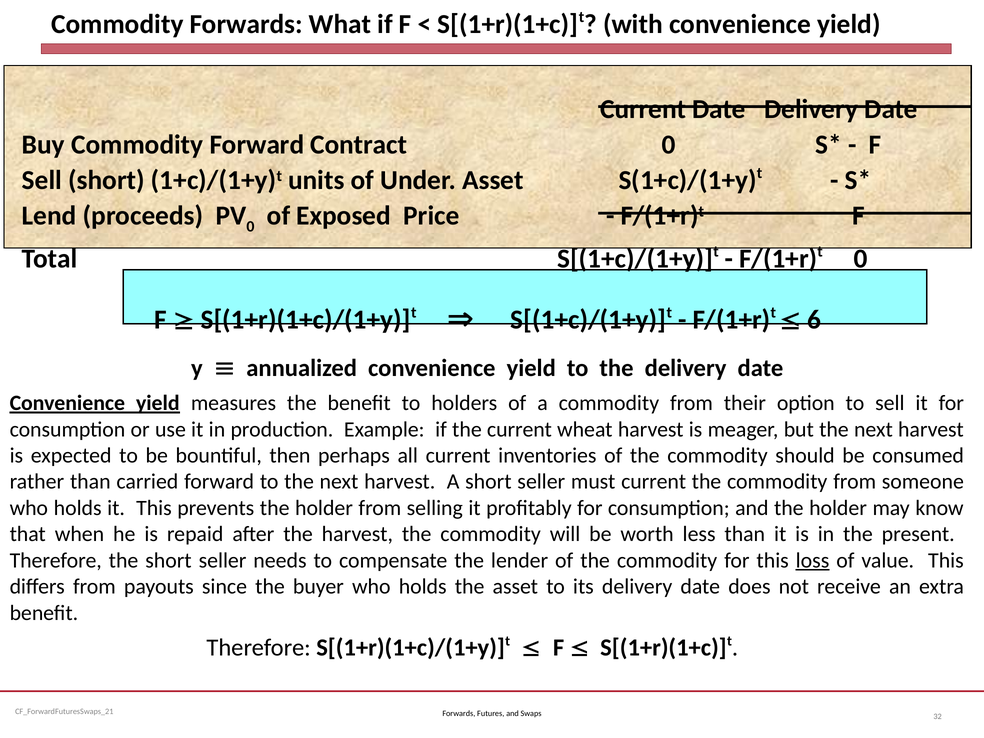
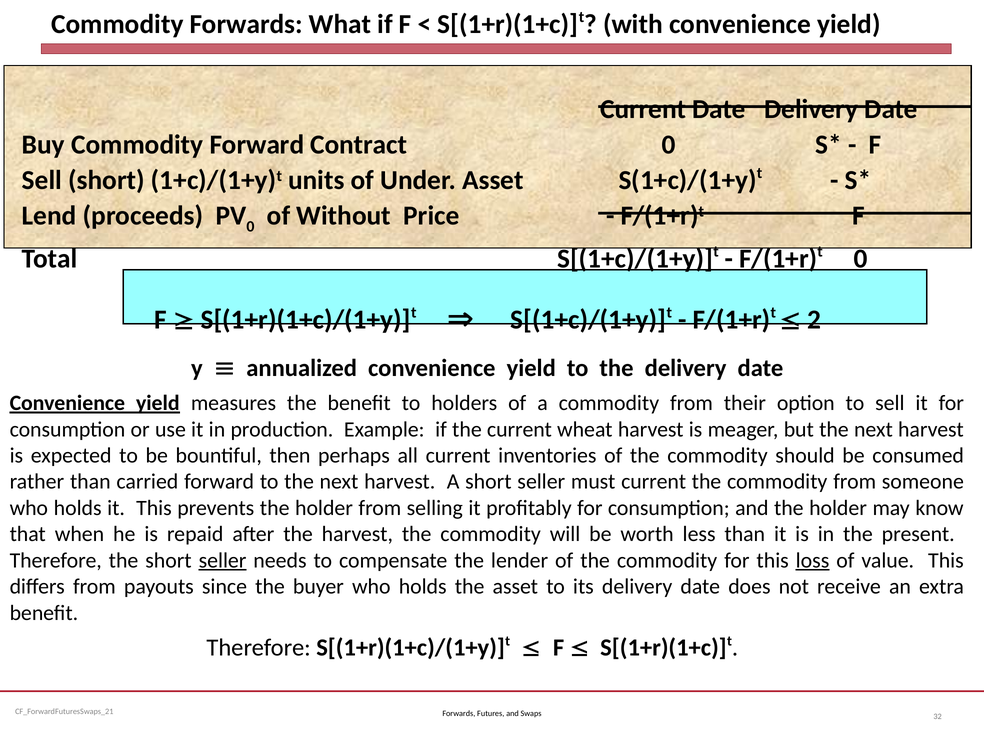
Exposed: Exposed -> Without
6: 6 -> 2
seller at (223, 560) underline: none -> present
